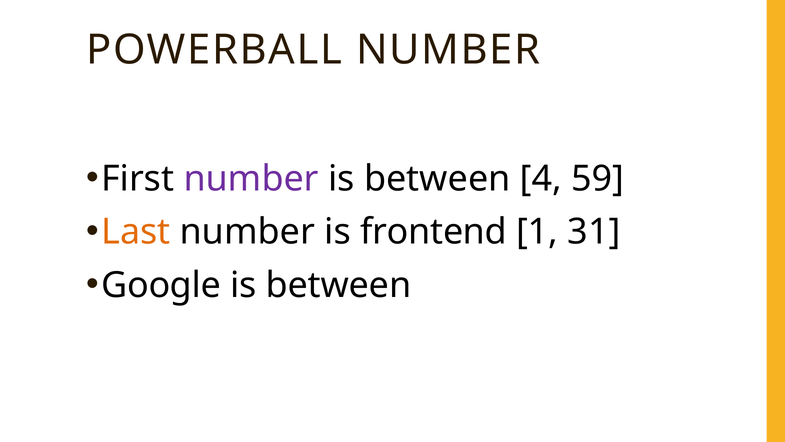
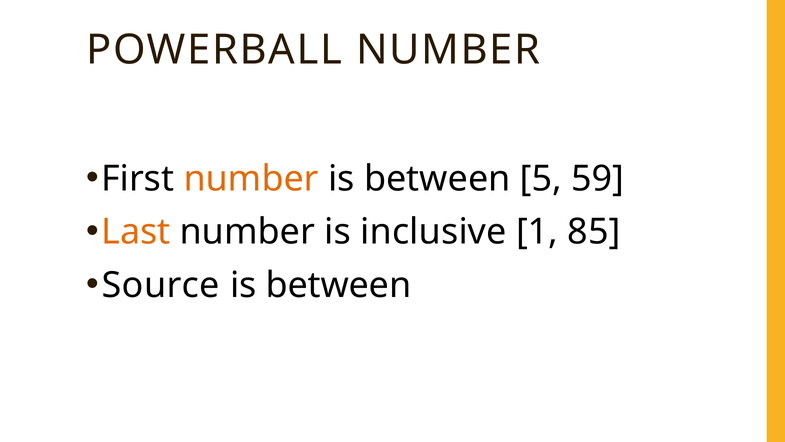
number at (251, 179) colour: purple -> orange
4: 4 -> 5
frontend: frontend -> inclusive
31: 31 -> 85
Google: Google -> Source
